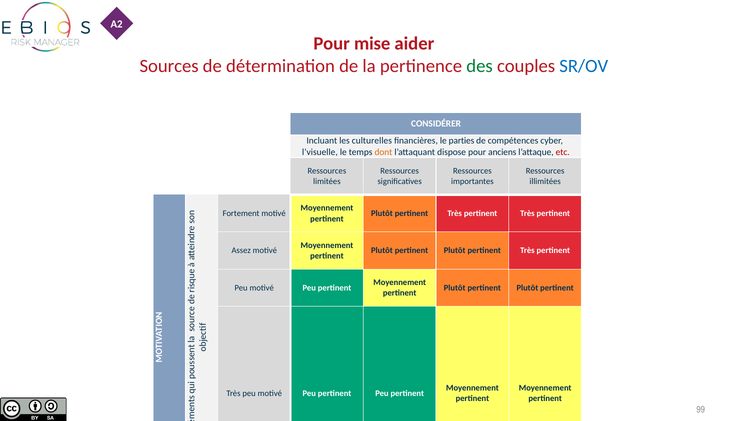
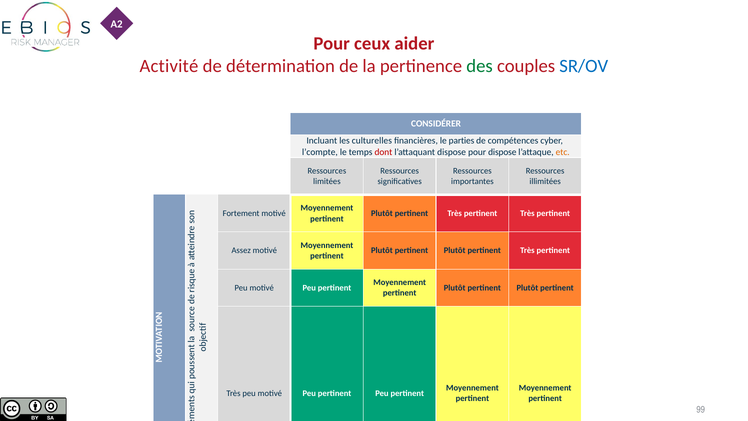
mise: mise -> ceux
Sources: Sources -> Activité
l’visuelle: l’visuelle -> l’compte
dont colour: orange -> red
pour anciens: anciens -> dispose
etc colour: red -> orange
